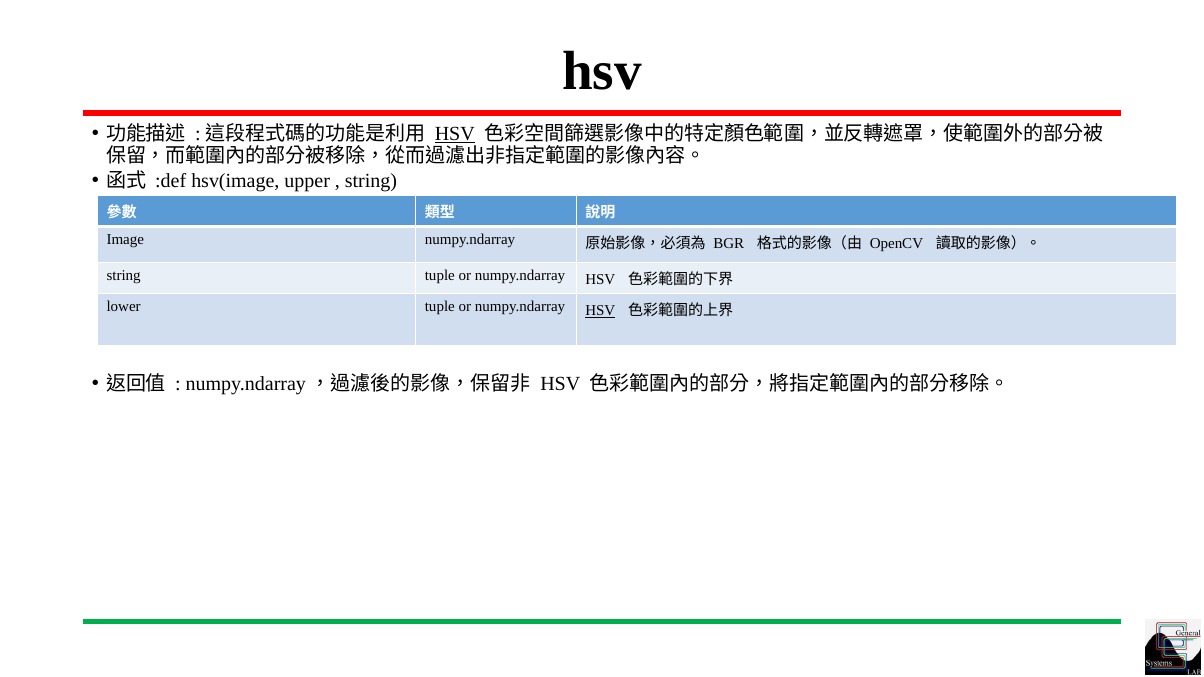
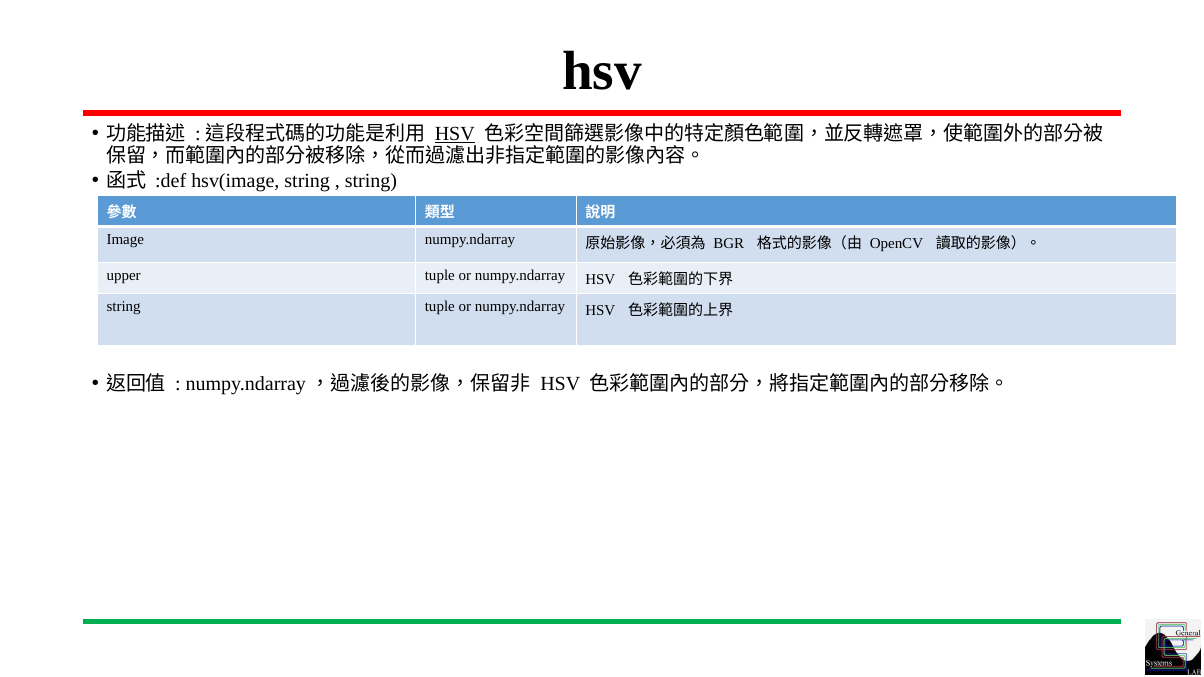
hsv(image upper: upper -> string
string at (124, 276): string -> upper
lower at (124, 307): lower -> string
HSV at (600, 311) underline: present -> none
